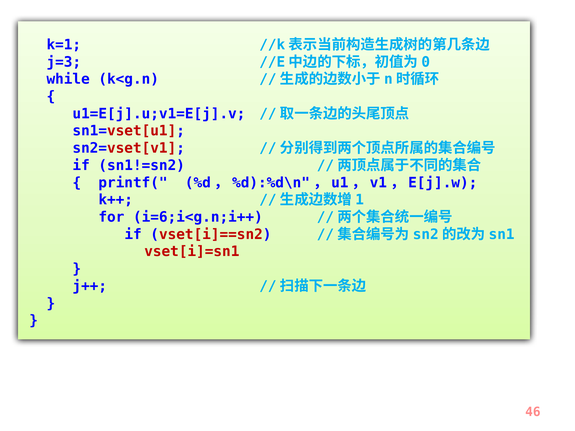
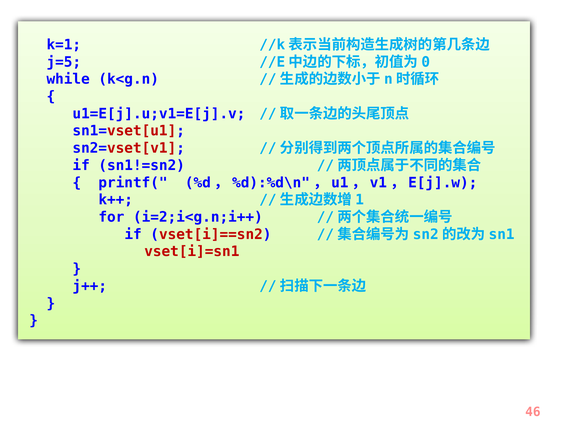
j=3: j=3 -> j=5
i=6;i<g.n;i++: i=6;i<g.n;i++ -> i=2;i<g.n;i++
